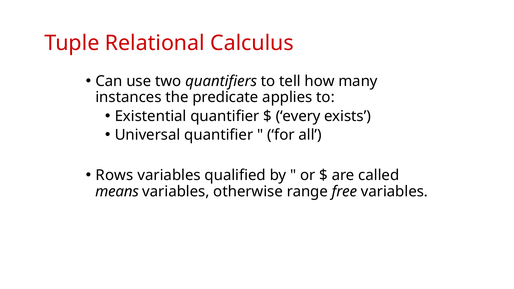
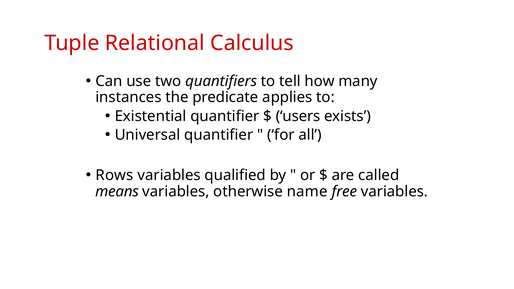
every: every -> users
range: range -> name
